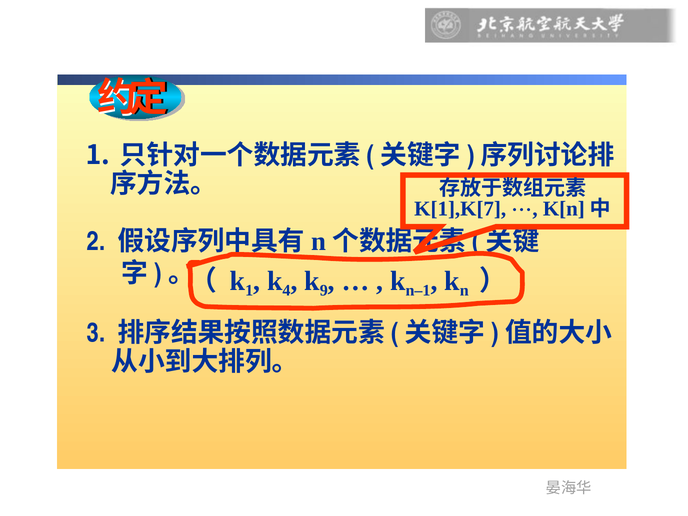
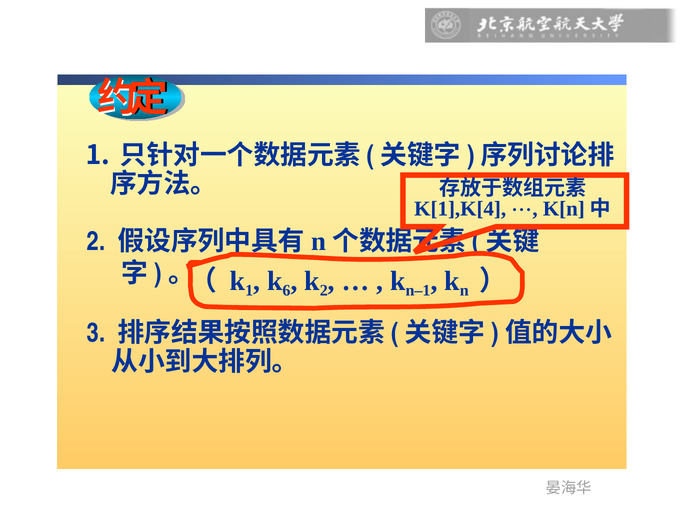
K[1],K[7: K[1],K[7 -> K[1],K[4
4: 4 -> 6
9 at (324, 291): 9 -> 2
